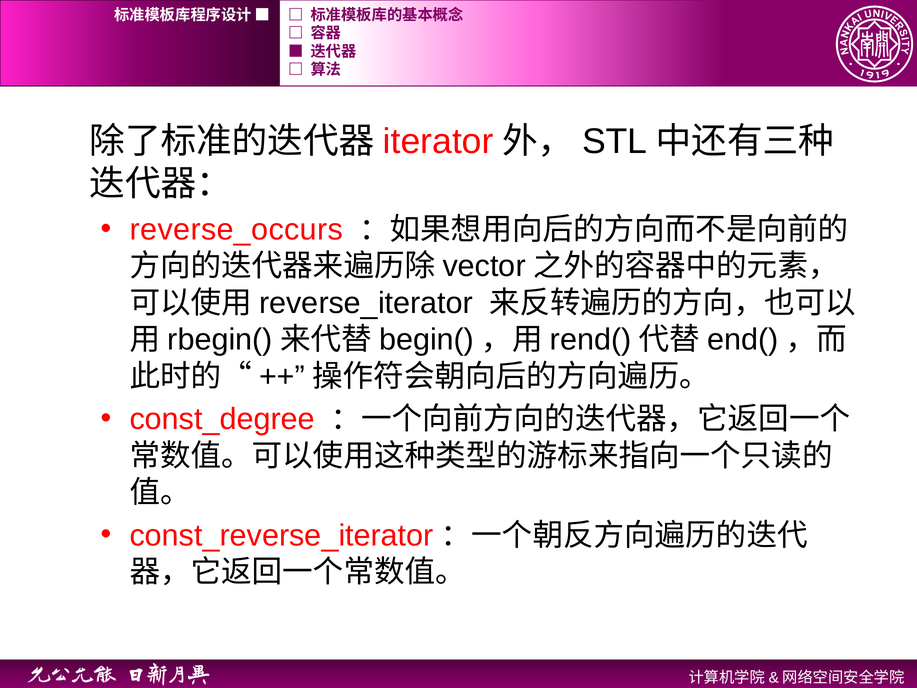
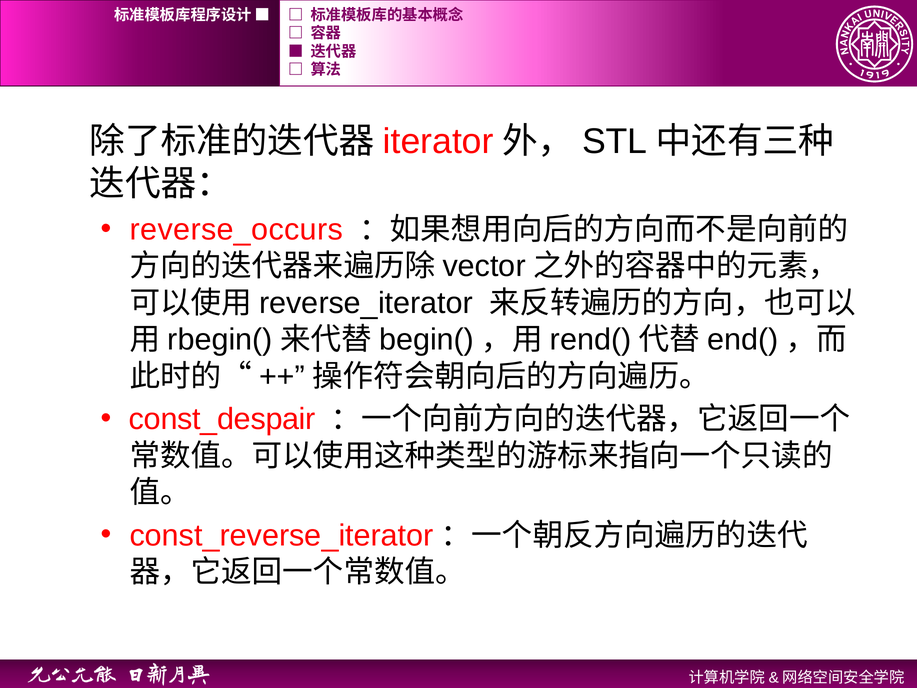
const_degree: const_degree -> const_despair
